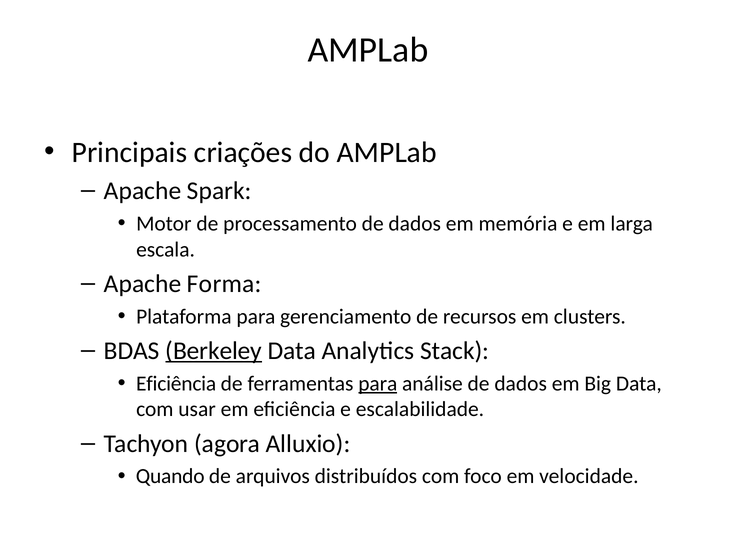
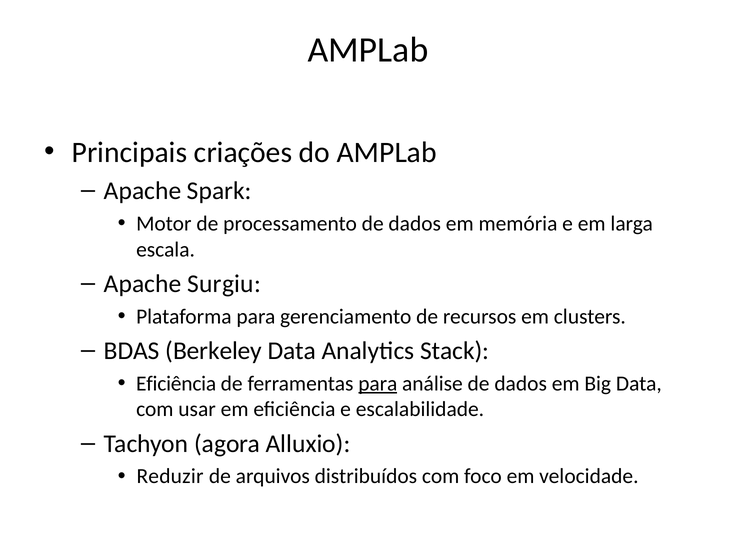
Forma: Forma -> Surgiu
Berkeley underline: present -> none
Quando: Quando -> Reduzir
